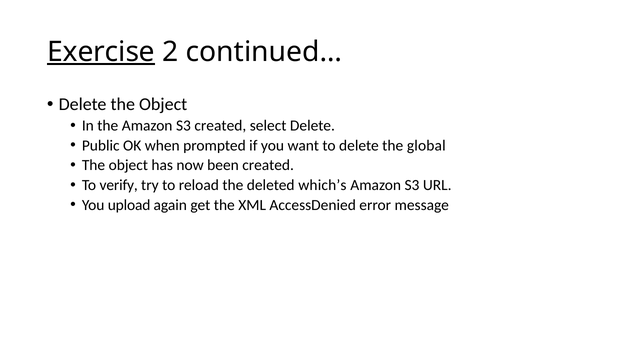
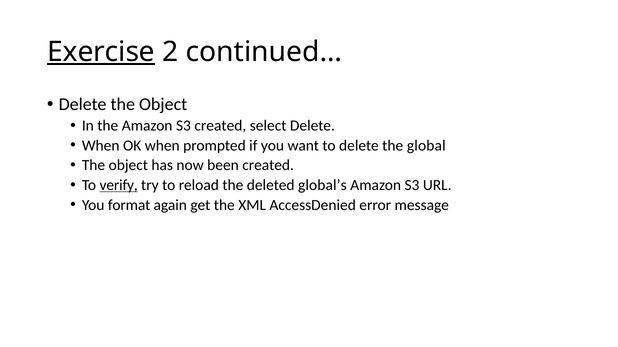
Public at (101, 146): Public -> When
verify underline: none -> present
which’s: which’s -> global’s
upload: upload -> format
